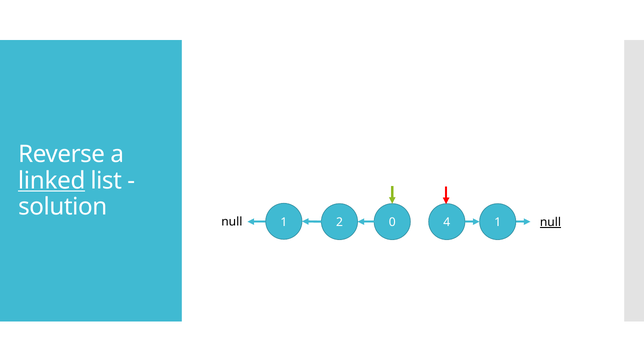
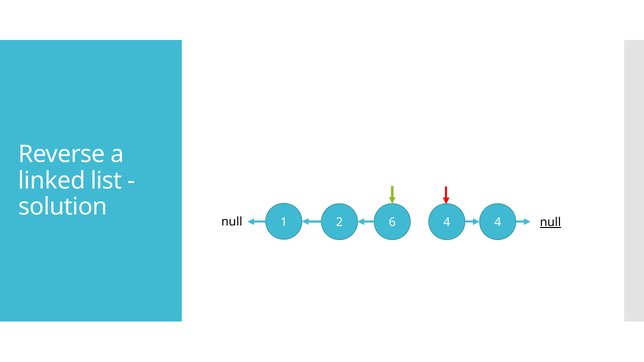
linked underline: present -> none
0: 0 -> 6
4 1: 1 -> 4
